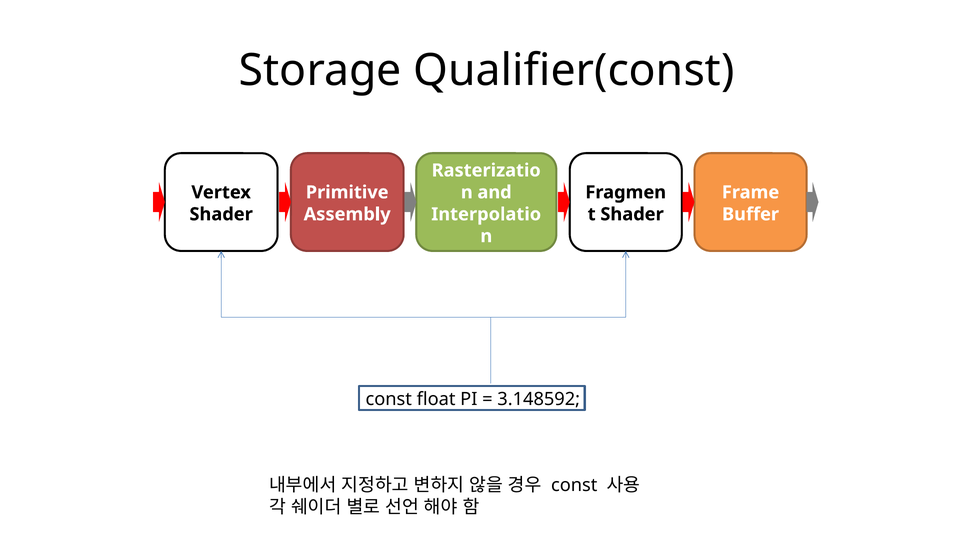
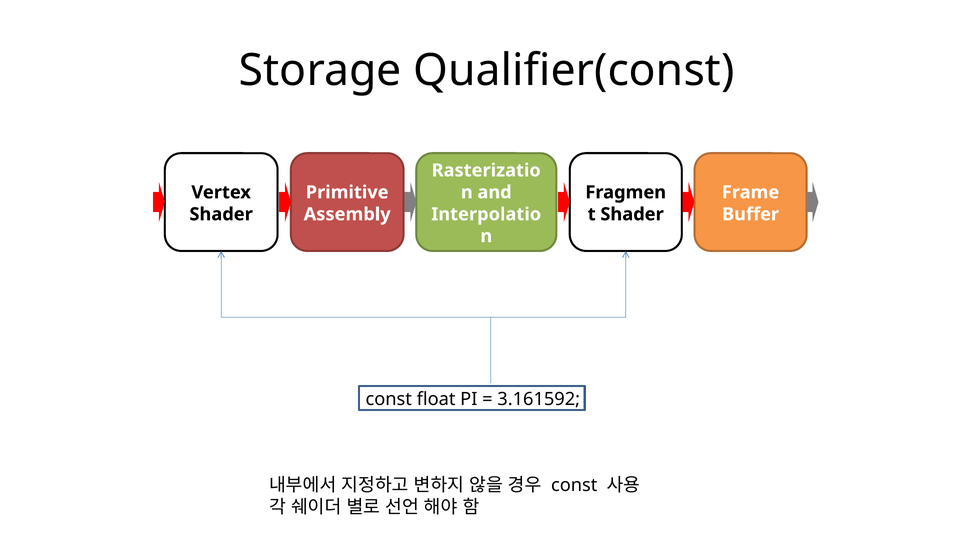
3.148592: 3.148592 -> 3.161592
